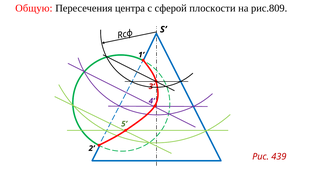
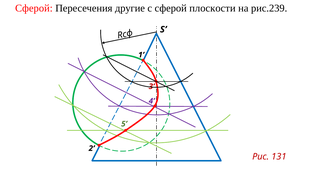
Общую at (34, 8): Общую -> Сферой
центра: центра -> другие
рис.809: рис.809 -> рис.239
439: 439 -> 131
